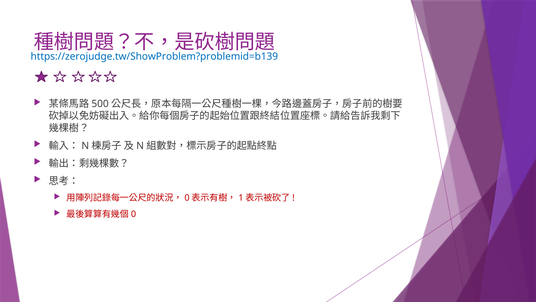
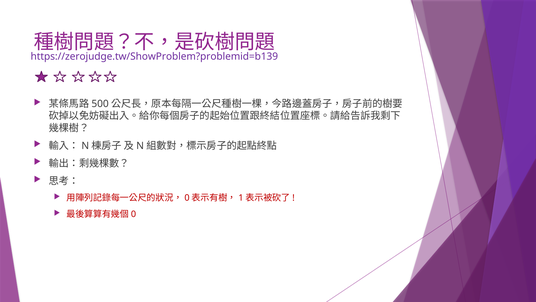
https://zerojudge.tw/ShowProblem?problemid=b139 colour: blue -> purple
